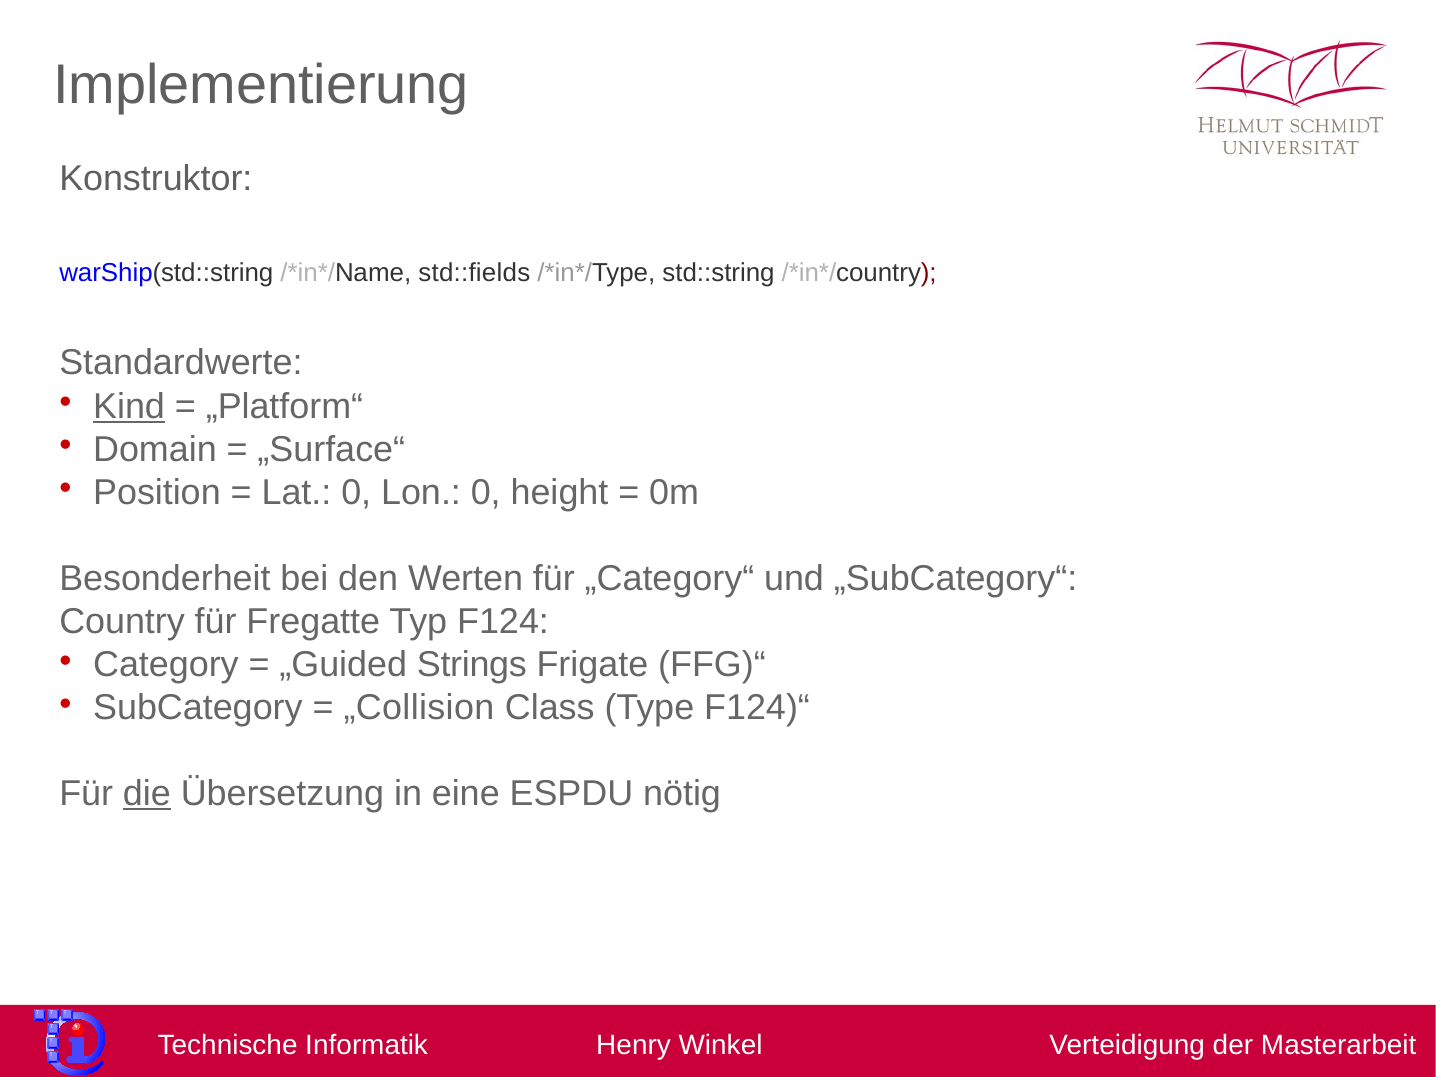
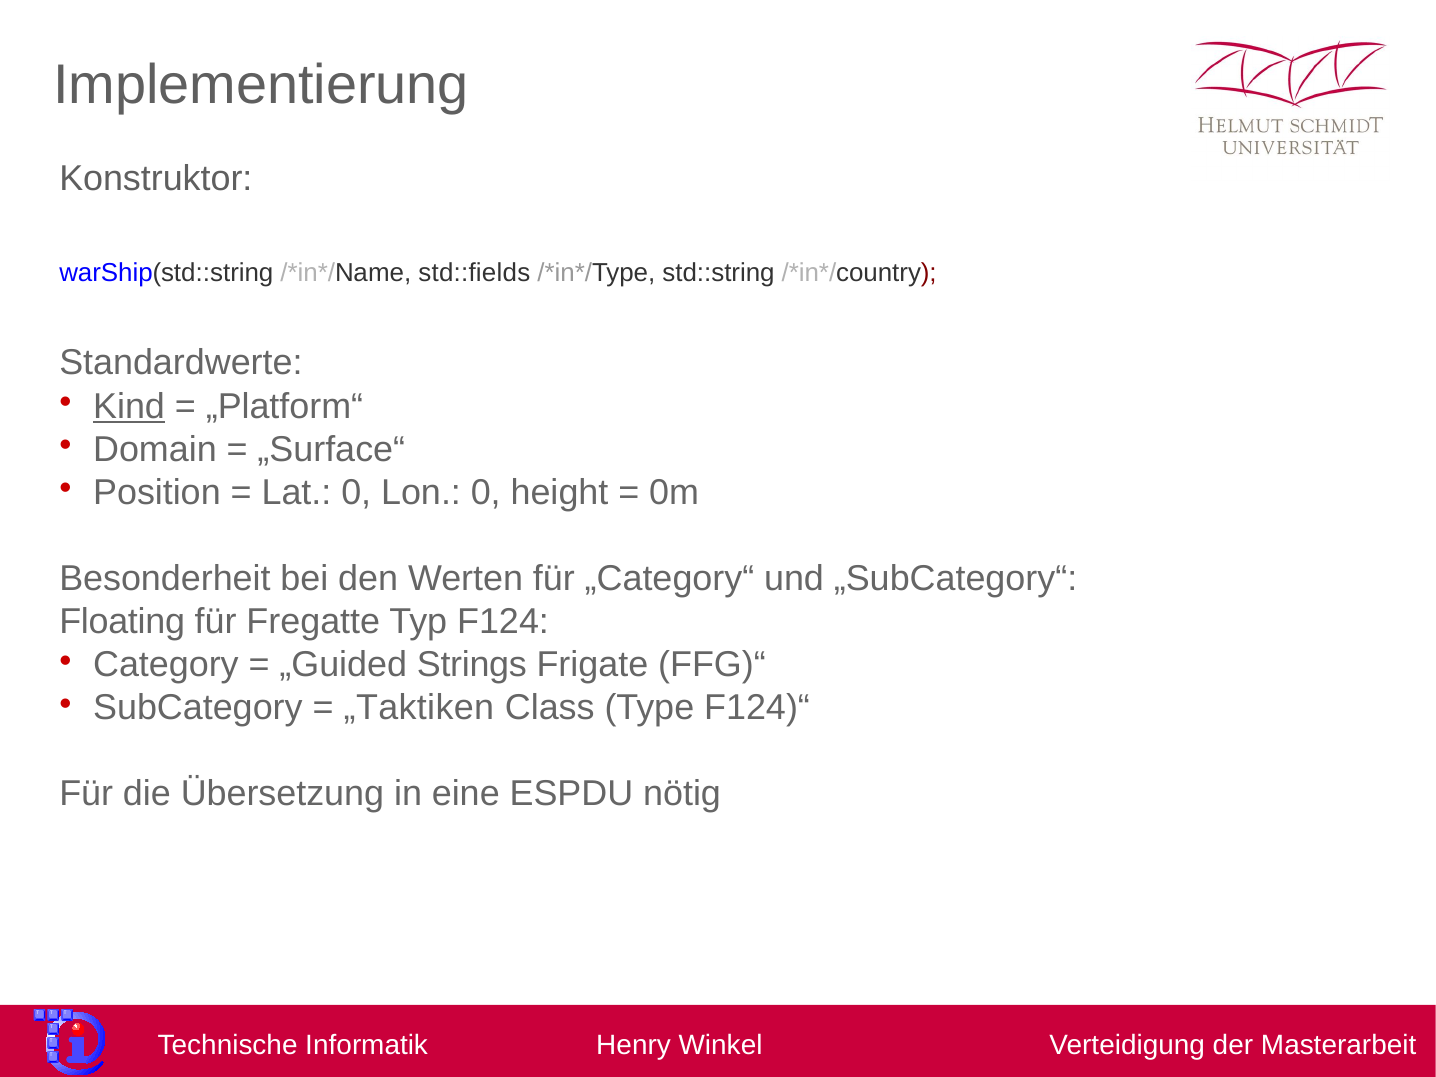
Country: Country -> Floating
„Collision: „Collision -> „Taktiken
die underline: present -> none
